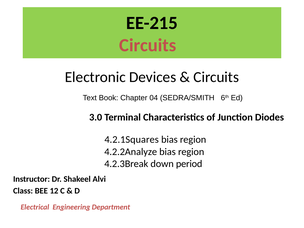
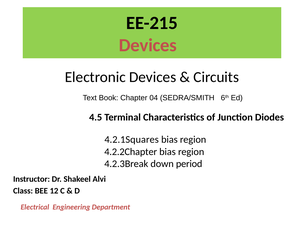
Circuits at (148, 45): Circuits -> Devices
3.0: 3.0 -> 4.5
4.2.2Analyze: 4.2.2Analyze -> 4.2.2Chapter
